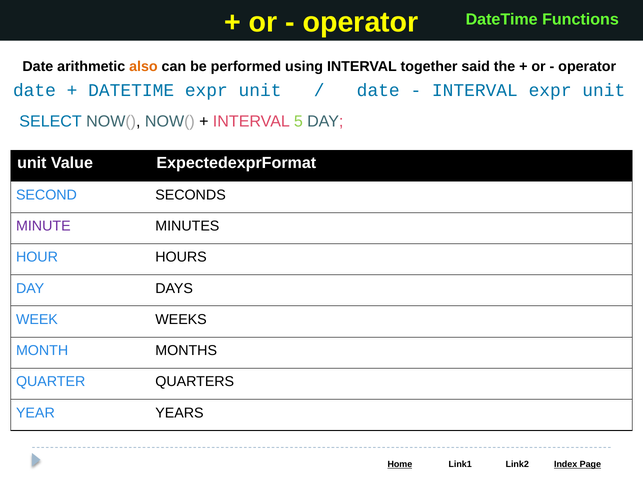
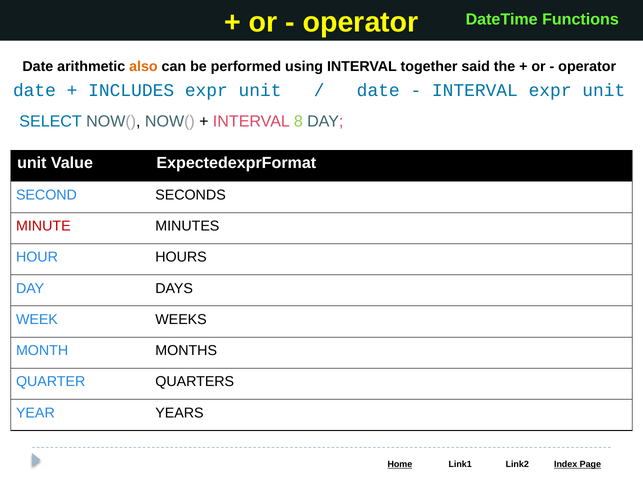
DATETIME at (131, 90): DATETIME -> INCLUDES
5: 5 -> 8
MINUTE colour: purple -> red
